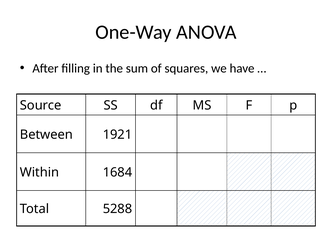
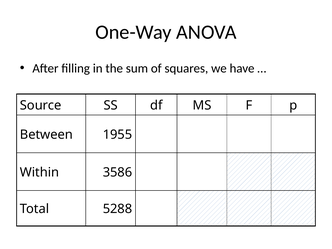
1921: 1921 -> 1955
1684: 1684 -> 3586
